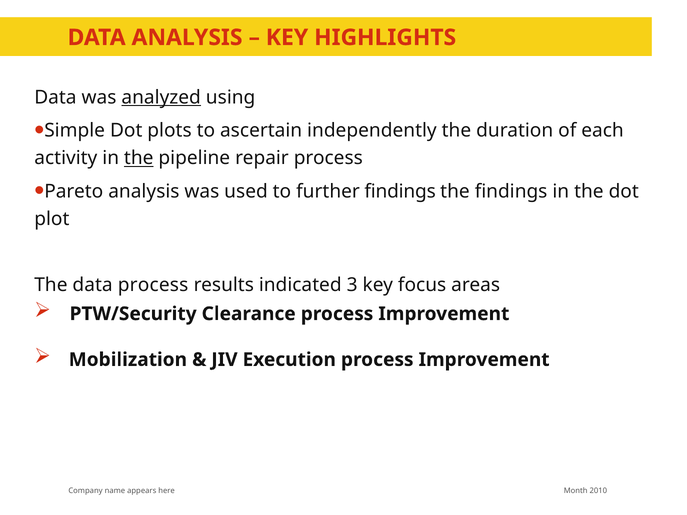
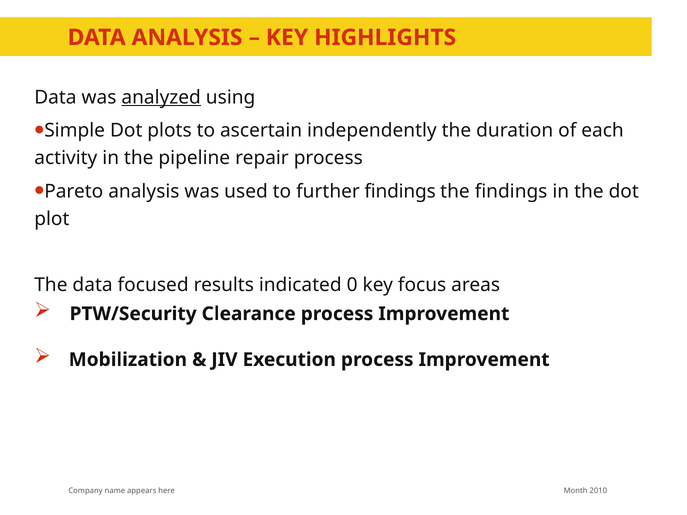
the at (139, 158) underline: present -> none
data process: process -> focused
3: 3 -> 0
